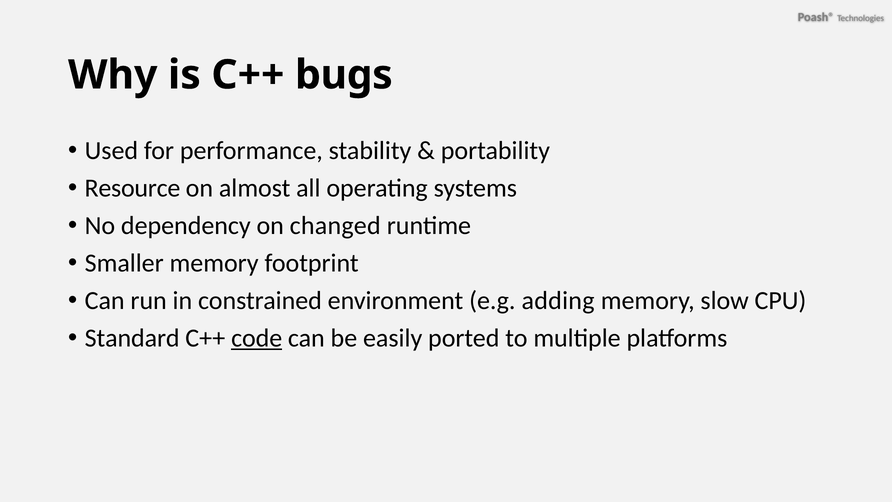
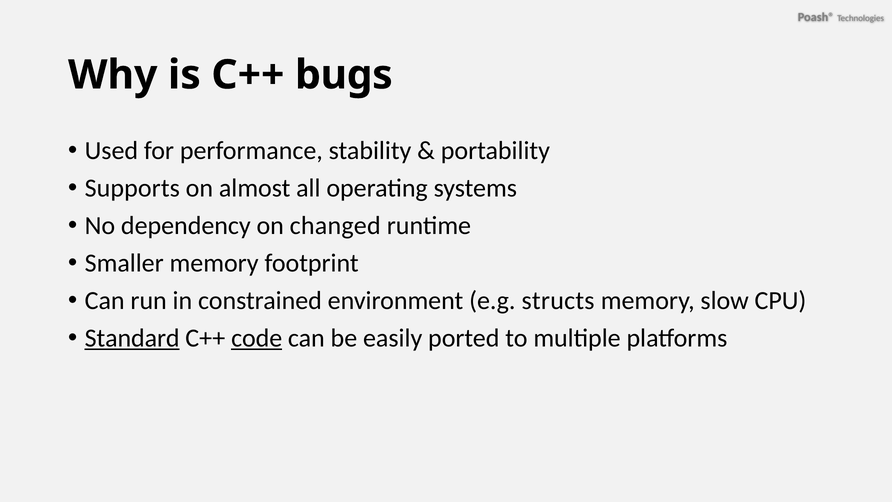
Resource: Resource -> Supports
adding: adding -> structs
Standard underline: none -> present
